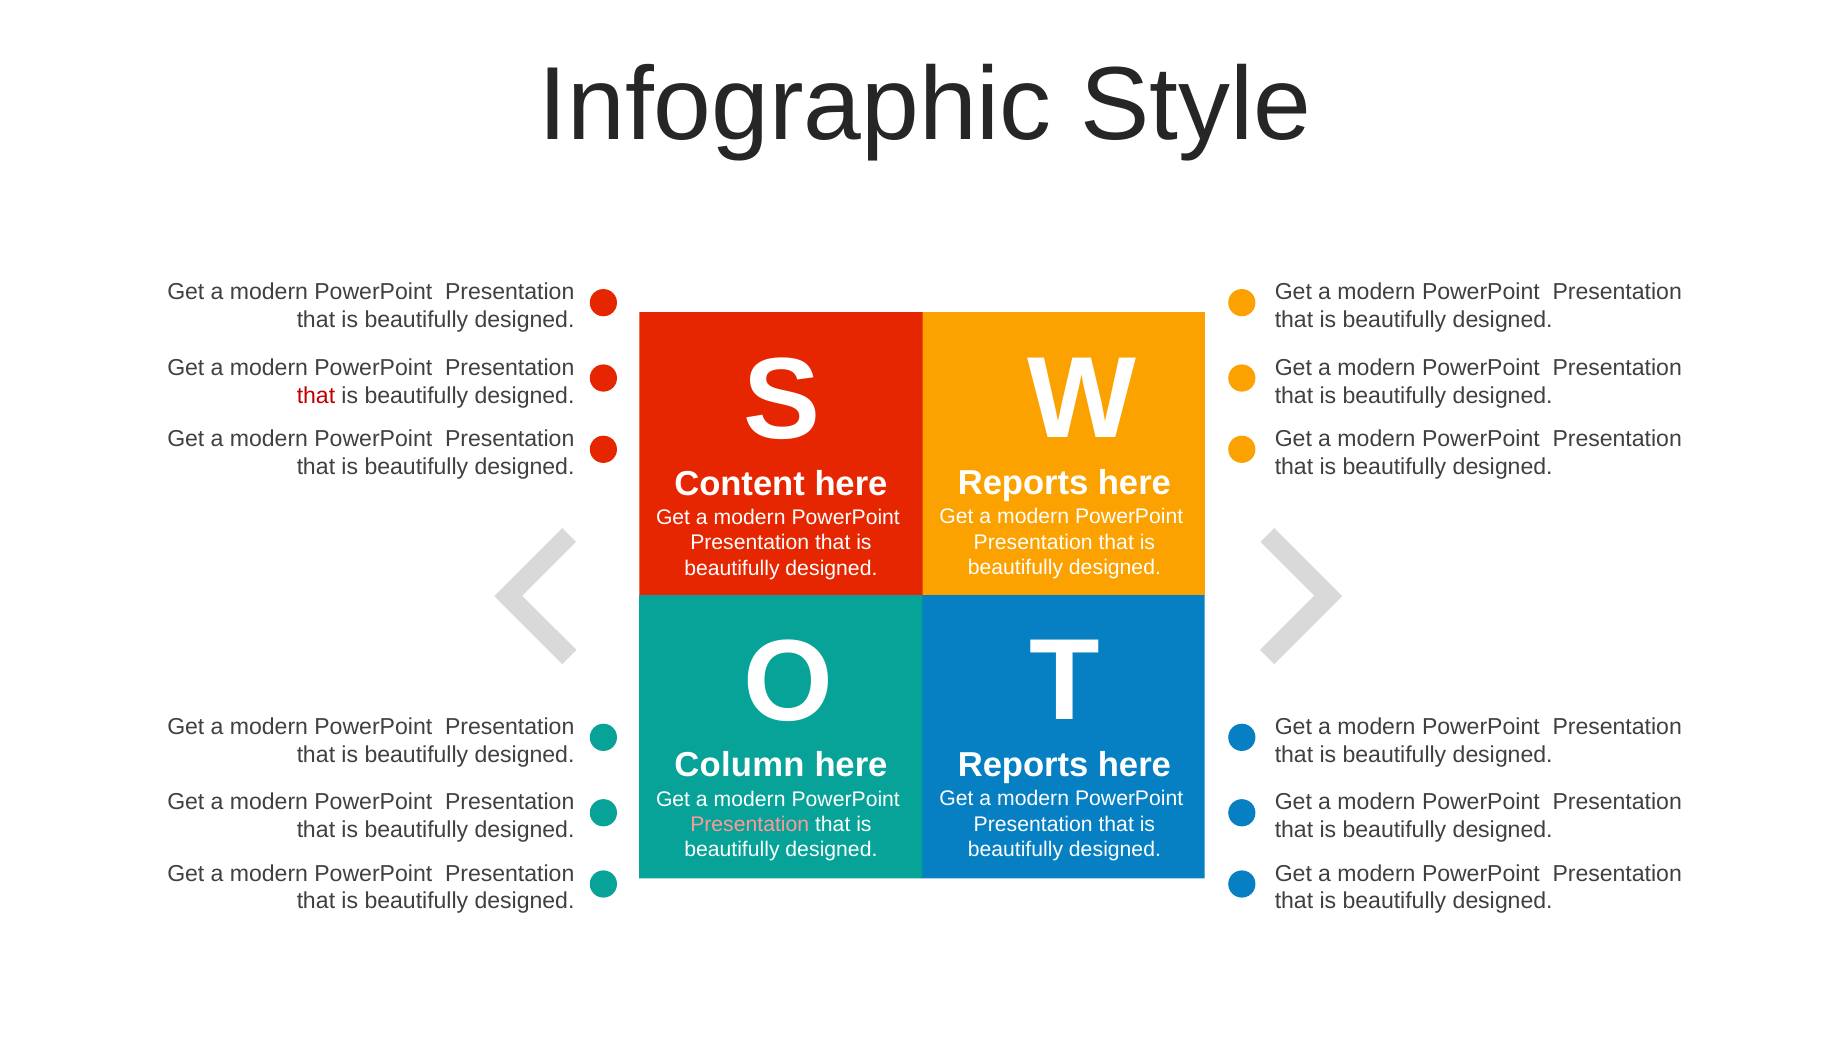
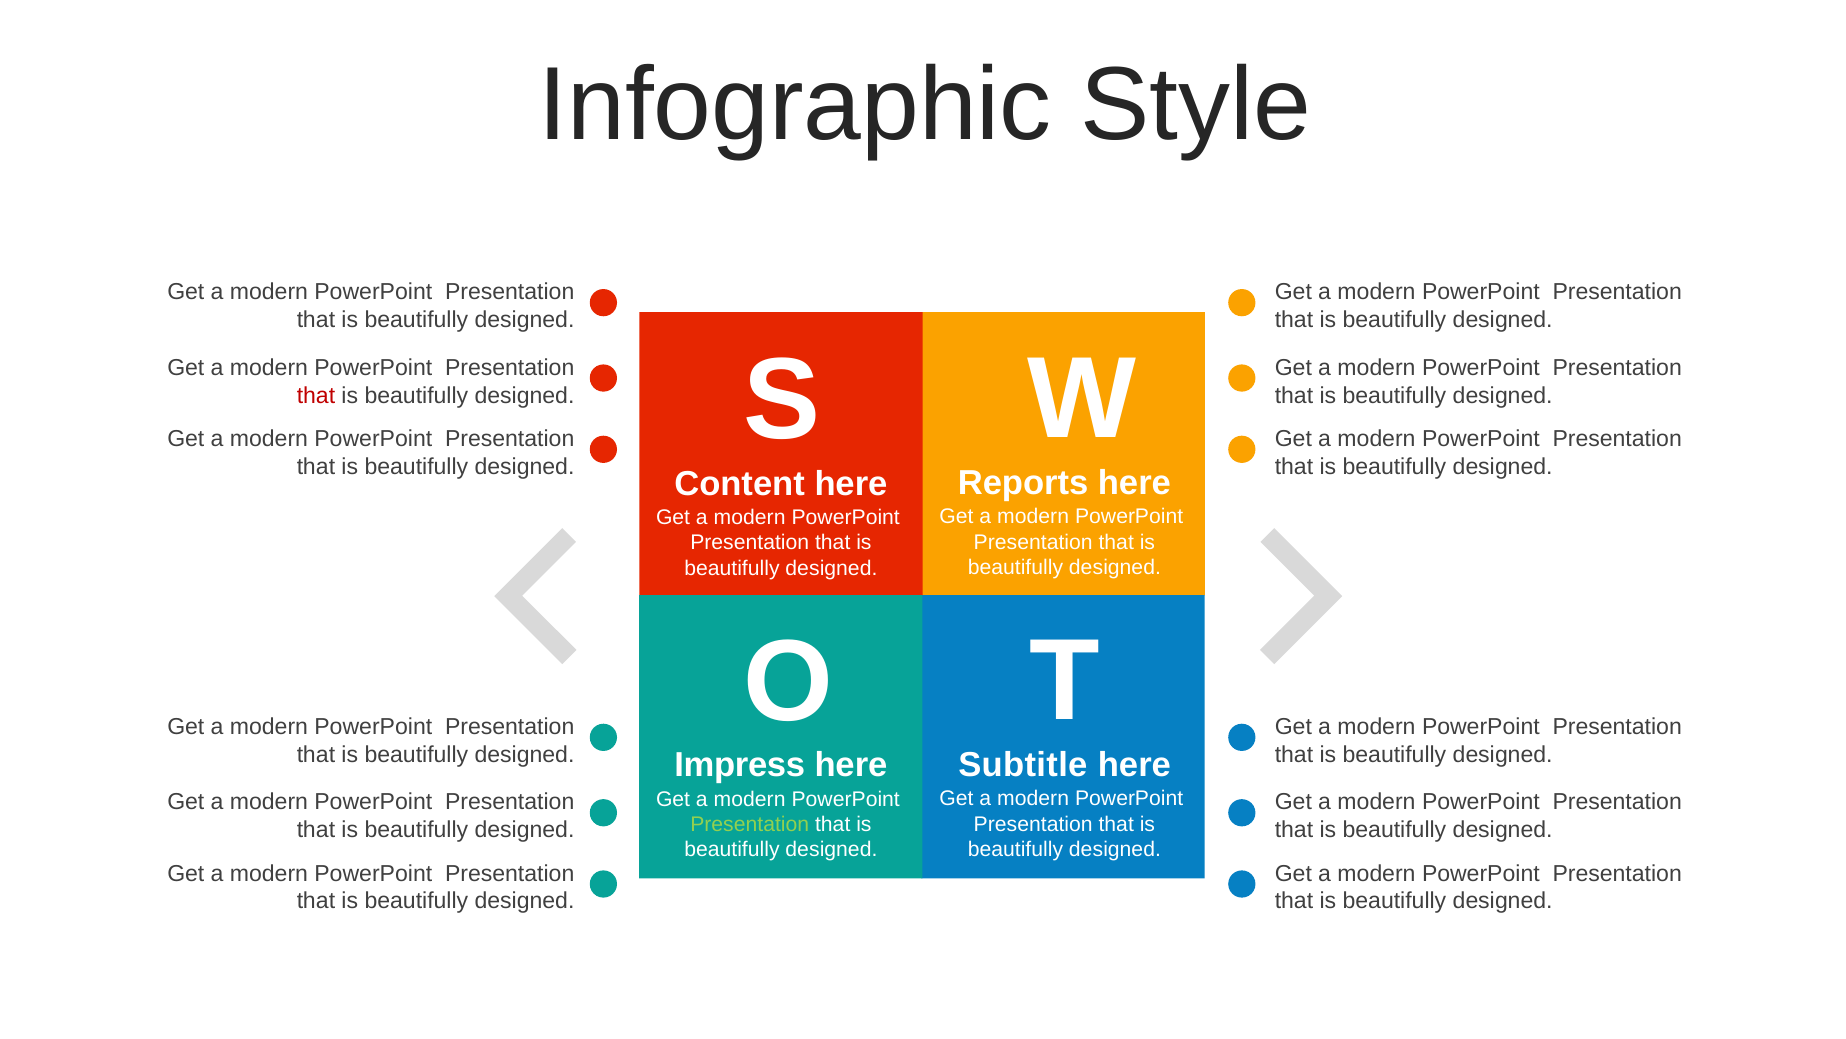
Reports at (1023, 765): Reports -> Subtitle
Column: Column -> Impress
Presentation at (750, 824) colour: pink -> light green
